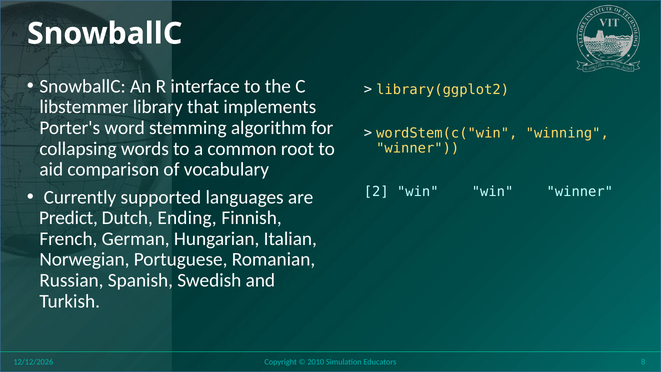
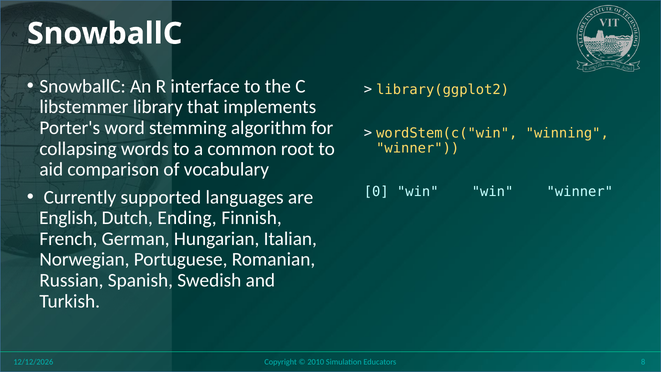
2: 2 -> 0
Predict: Predict -> English
